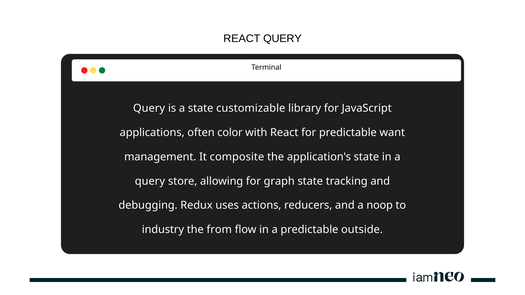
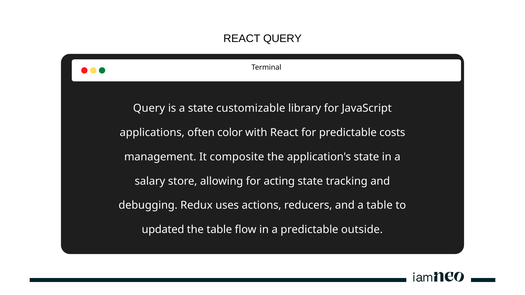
want: want -> costs
query at (150, 181): query -> salary
graph: graph -> acting
a noop: noop -> table
industry: industry -> updated
the from: from -> table
